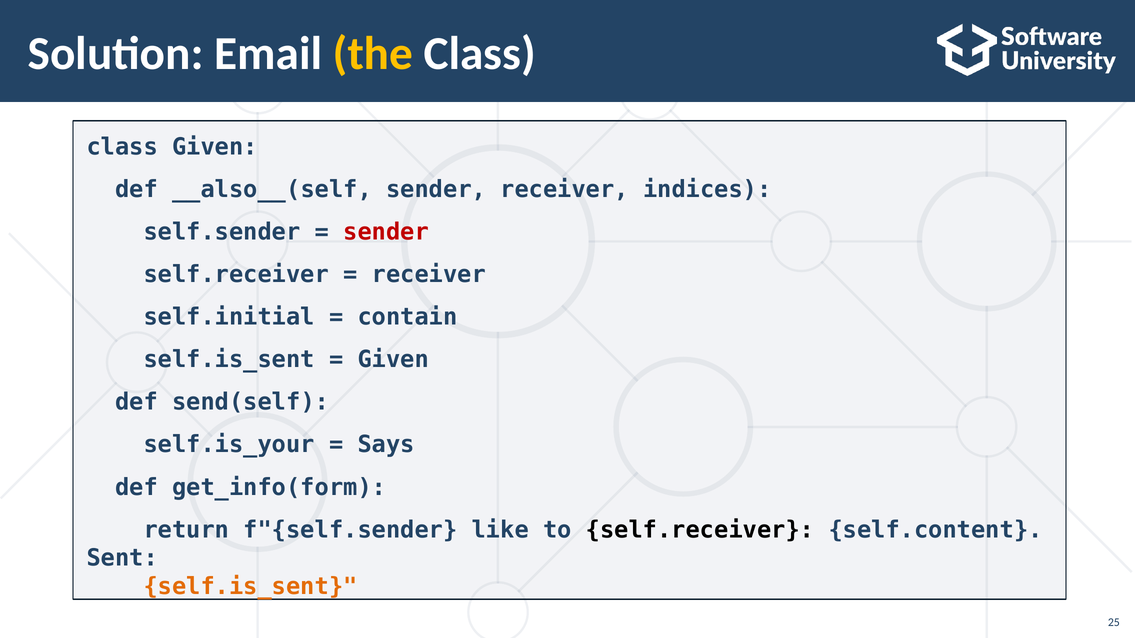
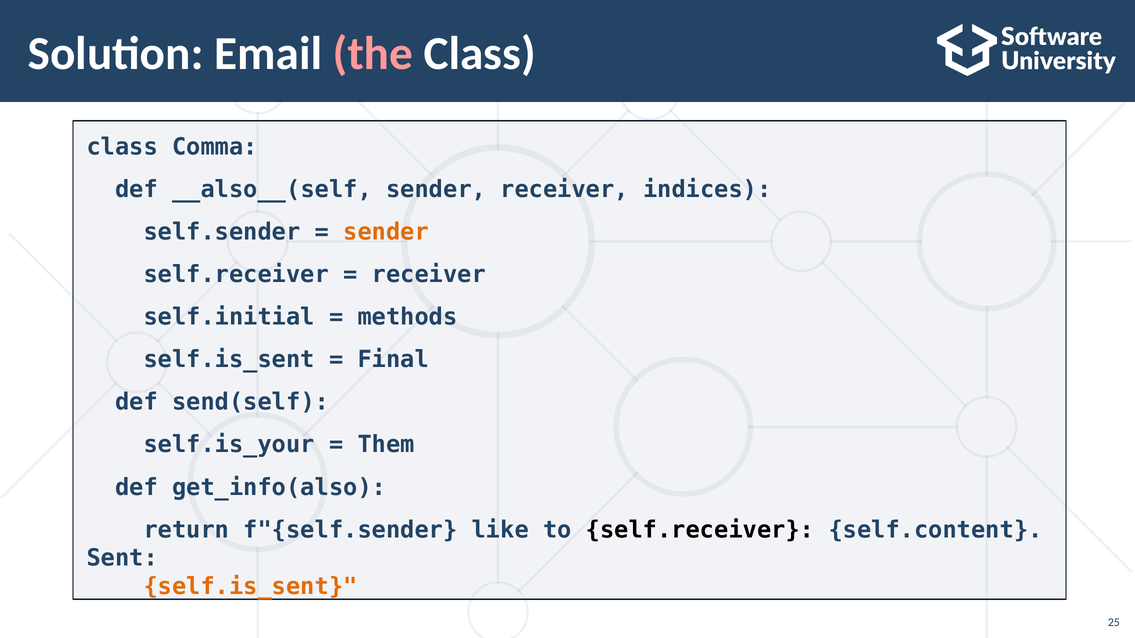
the colour: yellow -> pink
class Given: Given -> Comma
sender at (386, 232) colour: red -> orange
contain: contain -> methods
Given at (393, 360): Given -> Final
Says: Says -> Them
get_info(form: get_info(form -> get_info(also
